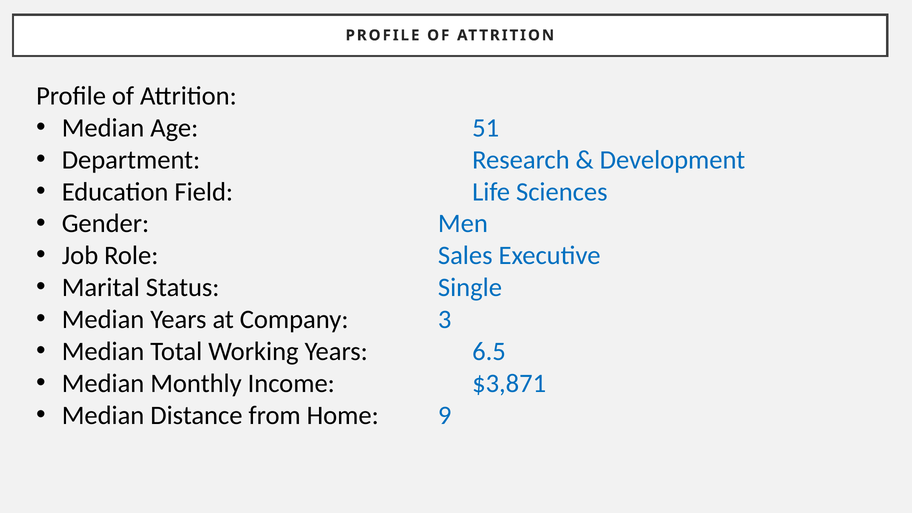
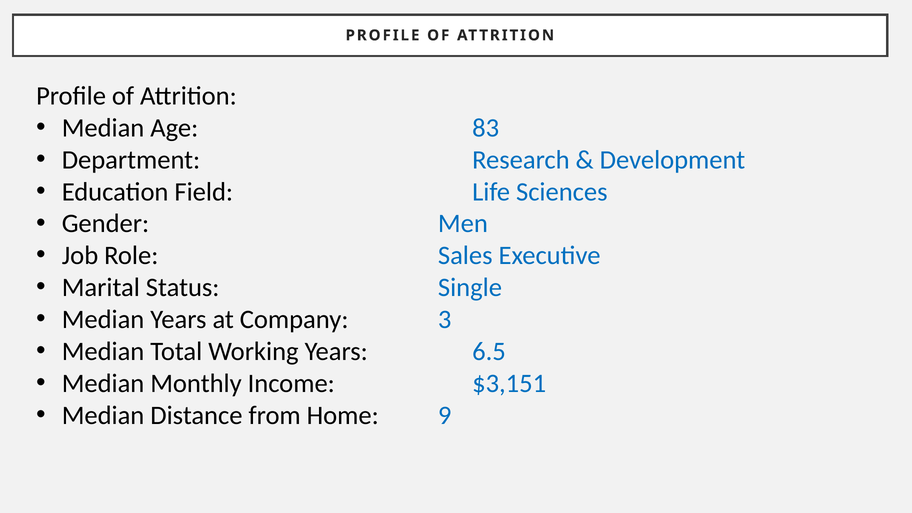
51: 51 -> 83
$3,871: $3,871 -> $3,151
